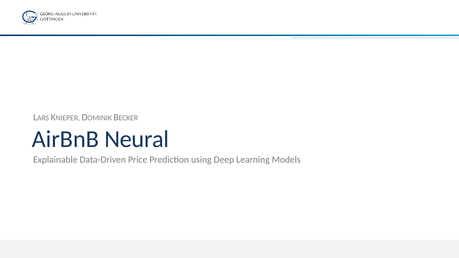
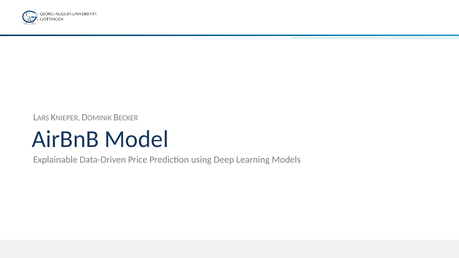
Neural: Neural -> Model
